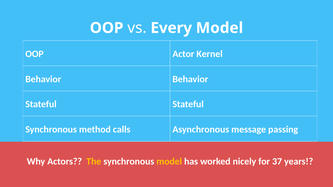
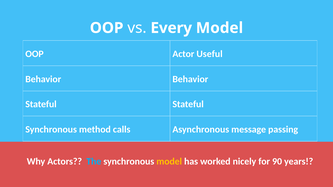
Kernel: Kernel -> Useful
The colour: yellow -> light blue
37: 37 -> 90
